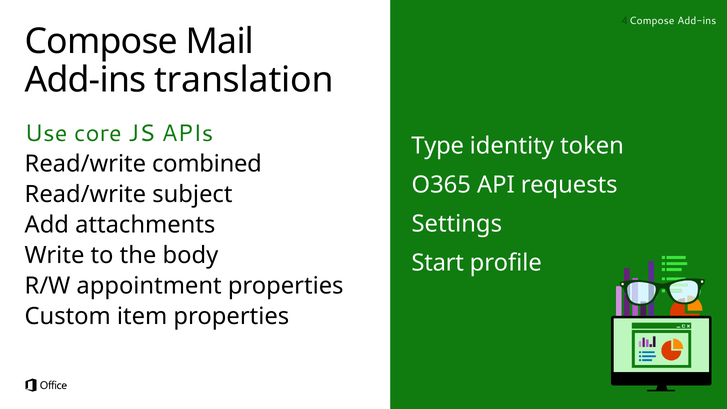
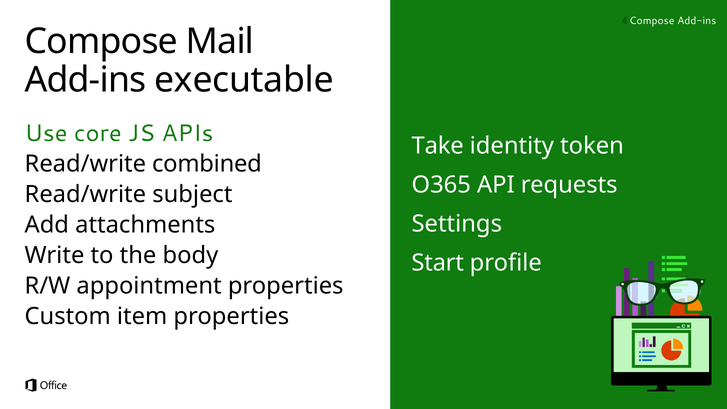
translation: translation -> executable
Type: Type -> Take
